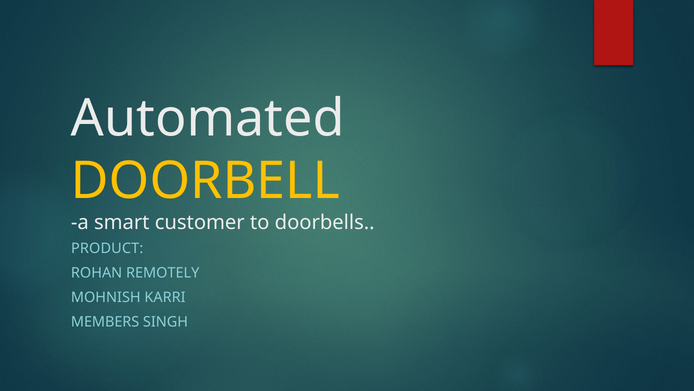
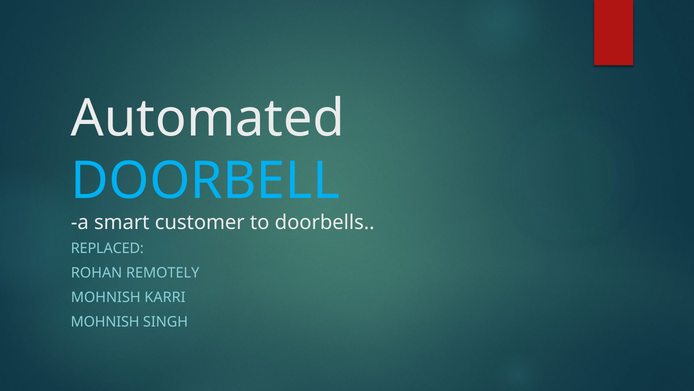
DOORBELL colour: yellow -> light blue
PRODUCT: PRODUCT -> REPLACED
MEMBERS at (105, 322): MEMBERS -> MOHNISH
